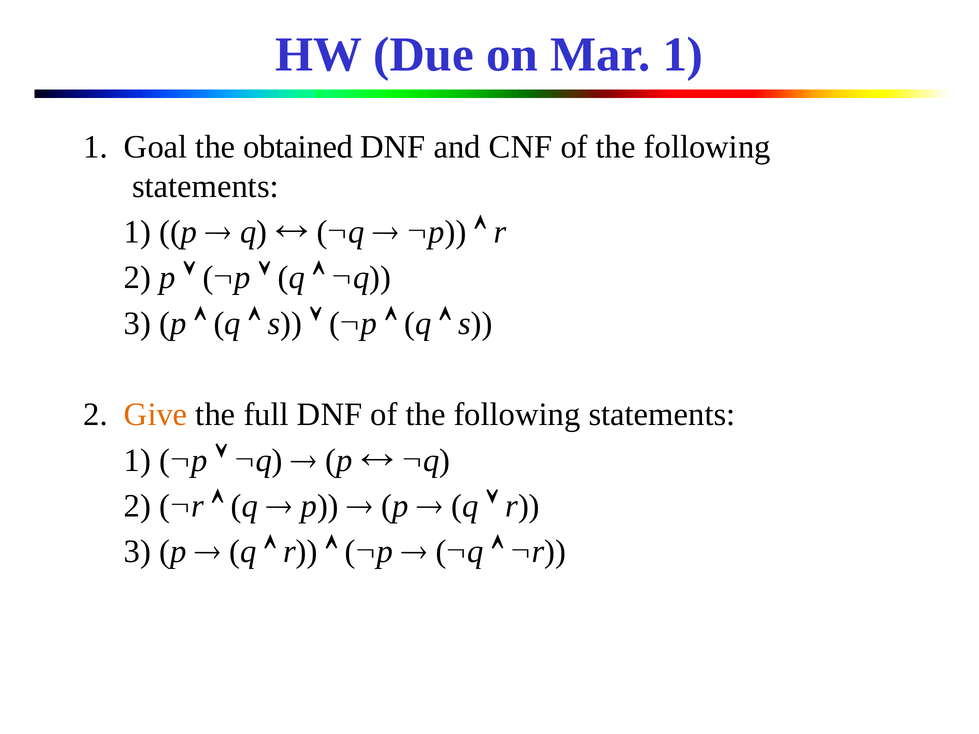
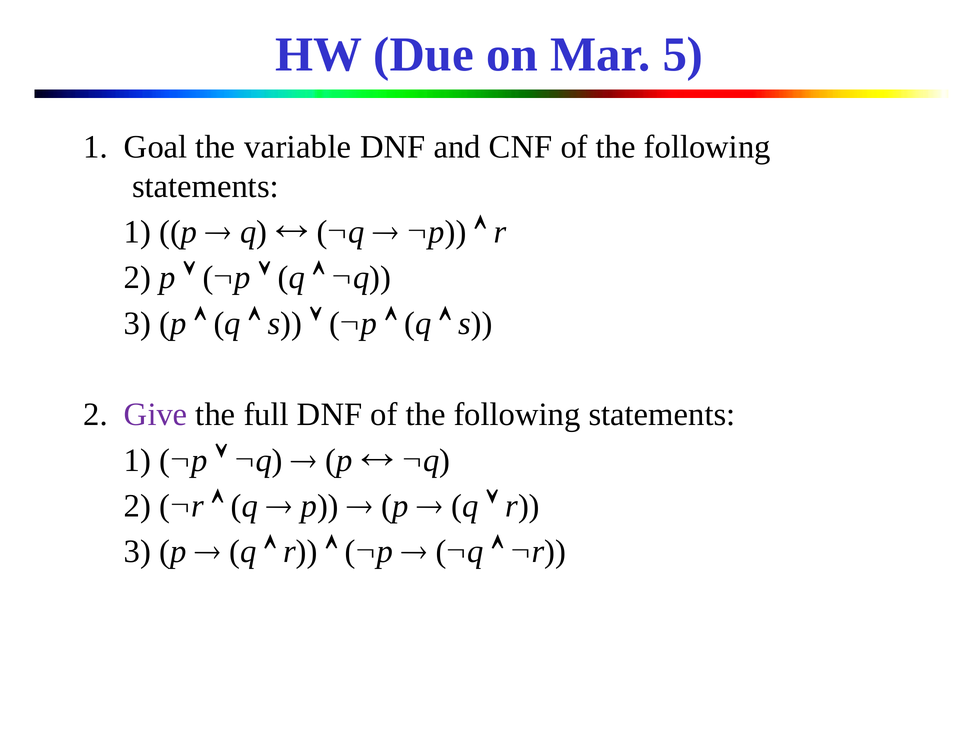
Mar 1: 1 -> 5
obtained: obtained -> variable
Give colour: orange -> purple
